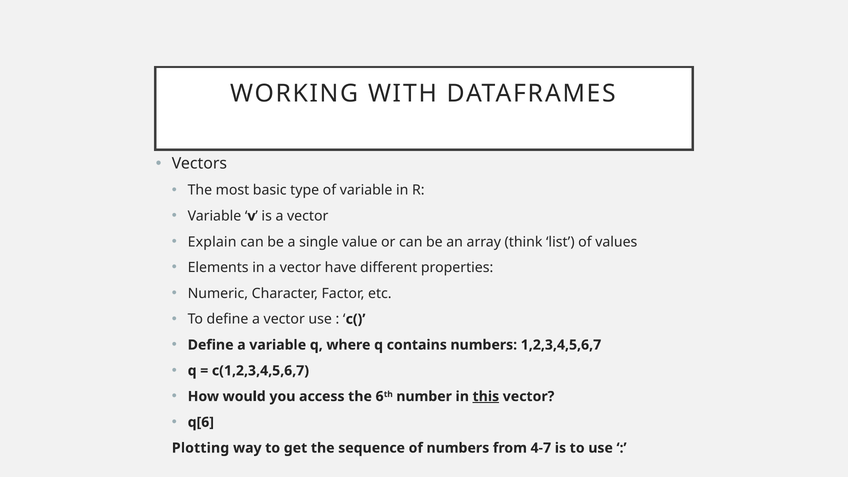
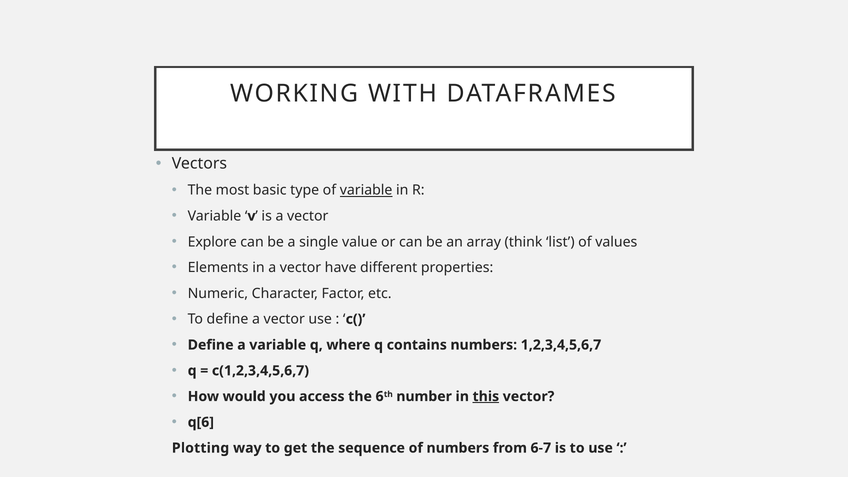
variable at (366, 190) underline: none -> present
Explain: Explain -> Explore
4-7: 4-7 -> 6-7
